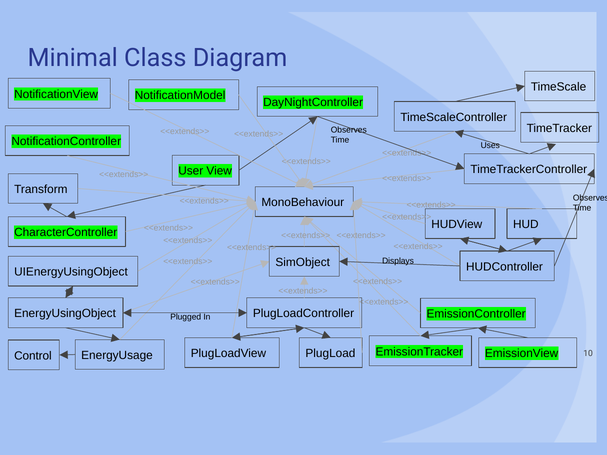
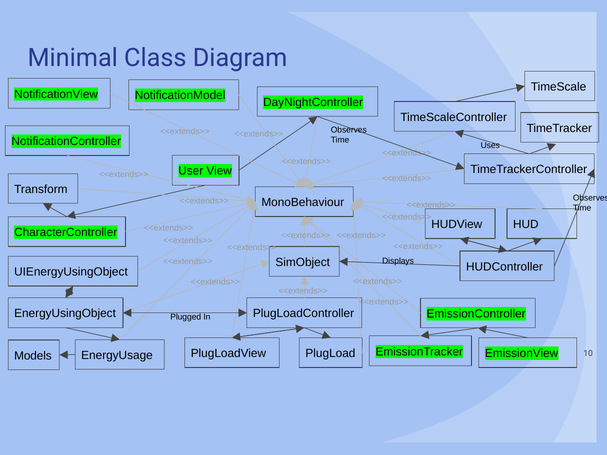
Control: Control -> Models
